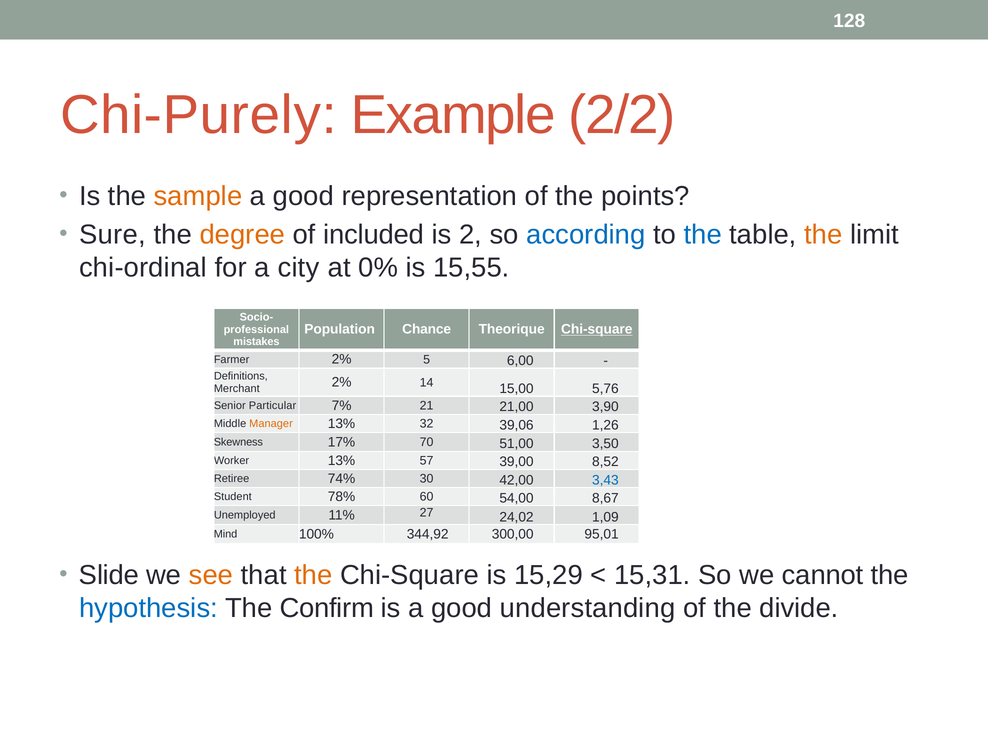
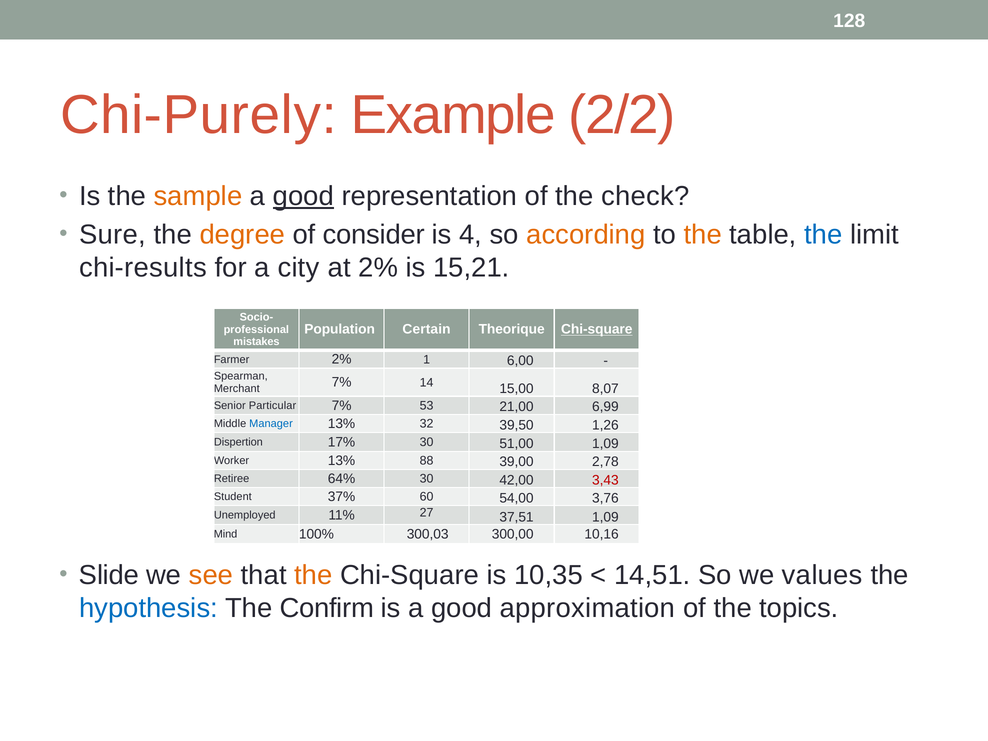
good at (303, 196) underline: none -> present
points: points -> check
included: included -> consider
2: 2 -> 4
according colour: blue -> orange
the at (703, 235) colour: blue -> orange
the at (823, 235) colour: orange -> blue
chi-ordinal: chi-ordinal -> chi-results
at 0%: 0% -> 2%
15,55: 15,55 -> 15,21
Chance: Chance -> Certain
5: 5 -> 1
Definitions: Definitions -> Spearman
Merchant 2%: 2% -> 7%
5,76: 5,76 -> 8,07
21: 21 -> 53
3,90: 3,90 -> 6,99
Manager colour: orange -> blue
39,06: 39,06 -> 39,50
Skewness: Skewness -> Dispertion
17% 70: 70 -> 30
51,00 3,50: 3,50 -> 1,09
57: 57 -> 88
8,52: 8,52 -> 2,78
74%: 74% -> 64%
3,43 colour: blue -> red
78%: 78% -> 37%
8,67: 8,67 -> 3,76
24,02: 24,02 -> 37,51
344,92: 344,92 -> 300,03
95,01: 95,01 -> 10,16
15,29: 15,29 -> 10,35
15,31: 15,31 -> 14,51
cannot: cannot -> values
understanding: understanding -> approximation
divide: divide -> topics
